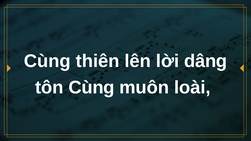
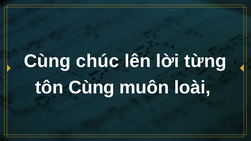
thiên: thiên -> chúc
dâng: dâng -> từng
